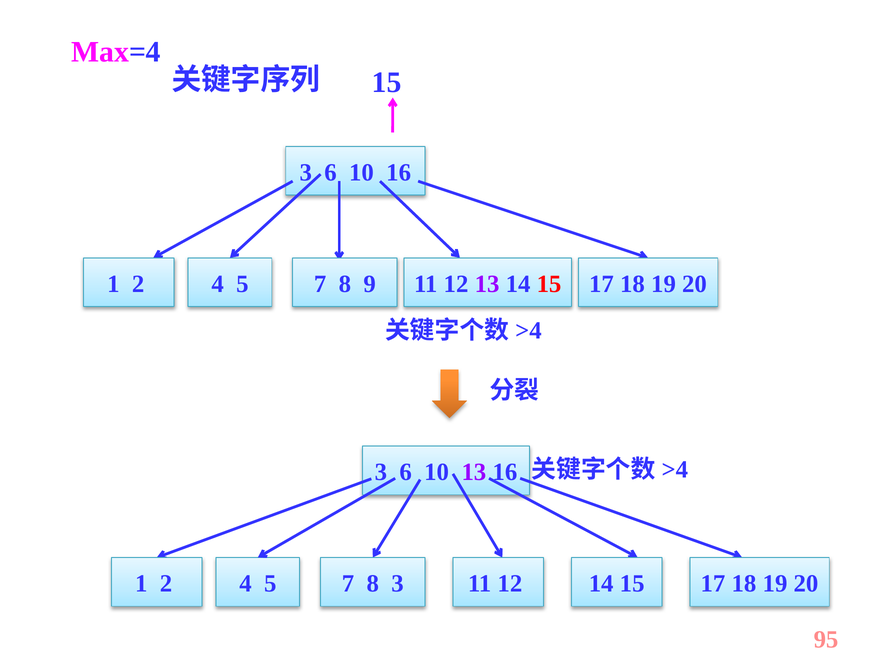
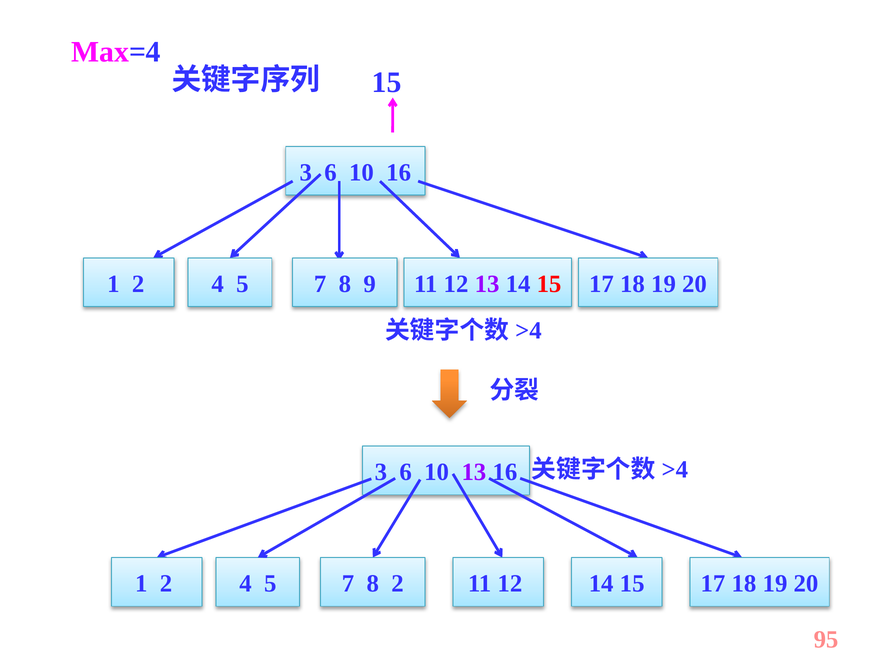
8 3: 3 -> 2
